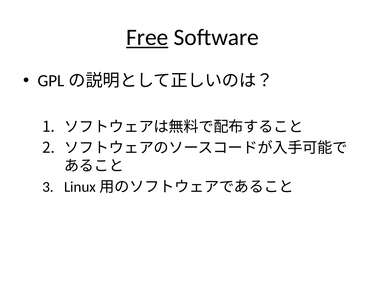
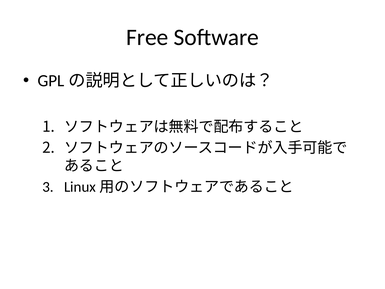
Free underline: present -> none
